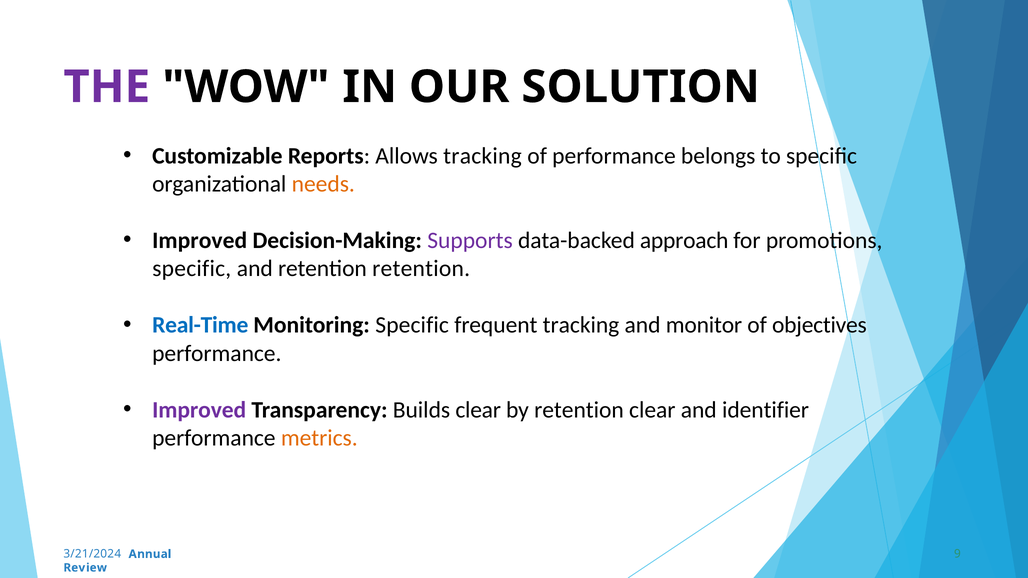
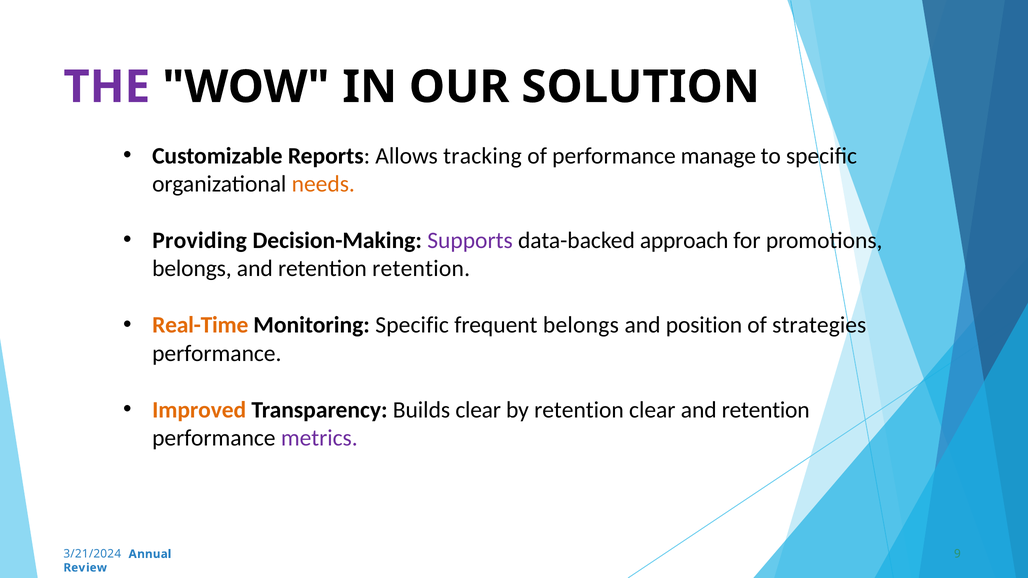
belongs: belongs -> manage
Improved at (200, 241): Improved -> Providing
specific at (192, 269): specific -> belongs
Real-Time colour: blue -> orange
frequent tracking: tracking -> belongs
monitor: monitor -> position
objectives: objectives -> strategies
Improved at (199, 410) colour: purple -> orange
clear and identifier: identifier -> retention
metrics colour: orange -> purple
